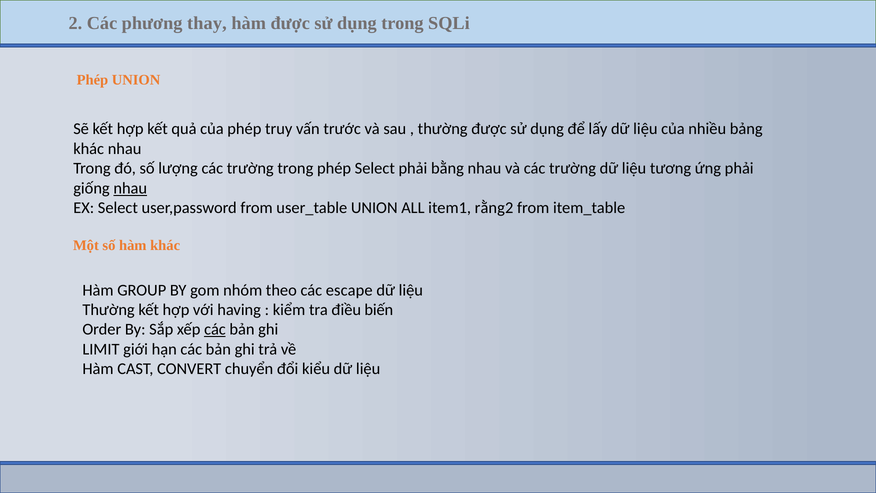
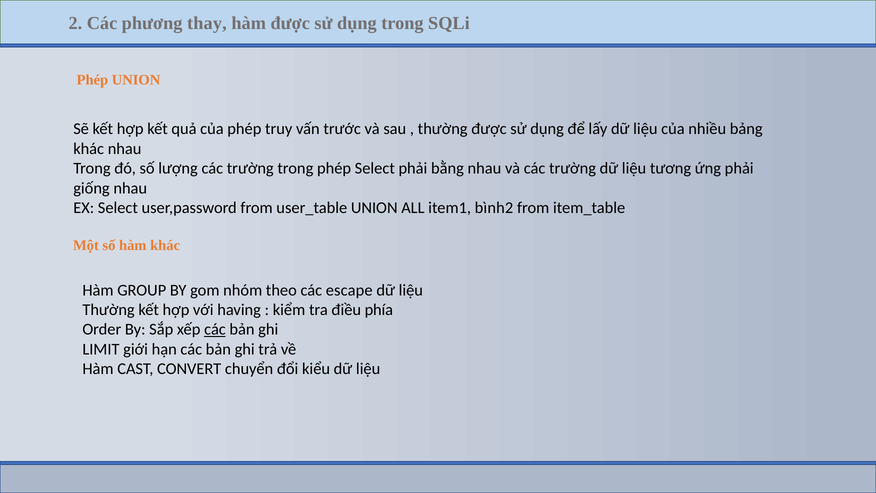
nhau at (130, 188) underline: present -> none
rằng2: rằng2 -> bình2
biến: biến -> phía
